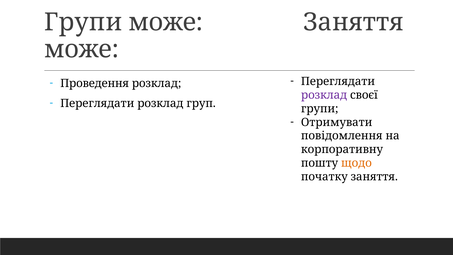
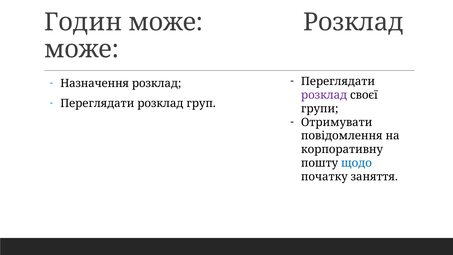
Групи at (83, 22): Групи -> Годин
може Заняття: Заняття -> Розклад
Проведення: Проведення -> Назначення
щодо colour: orange -> blue
